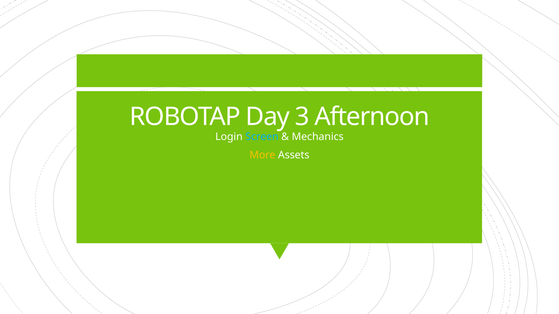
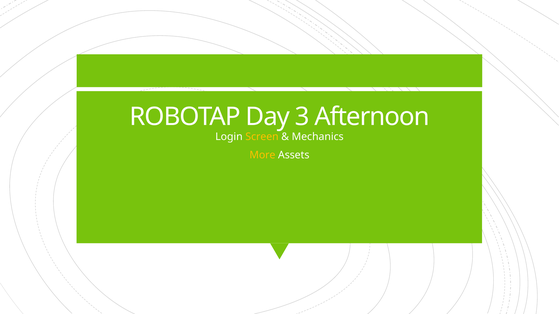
Screen colour: light blue -> yellow
